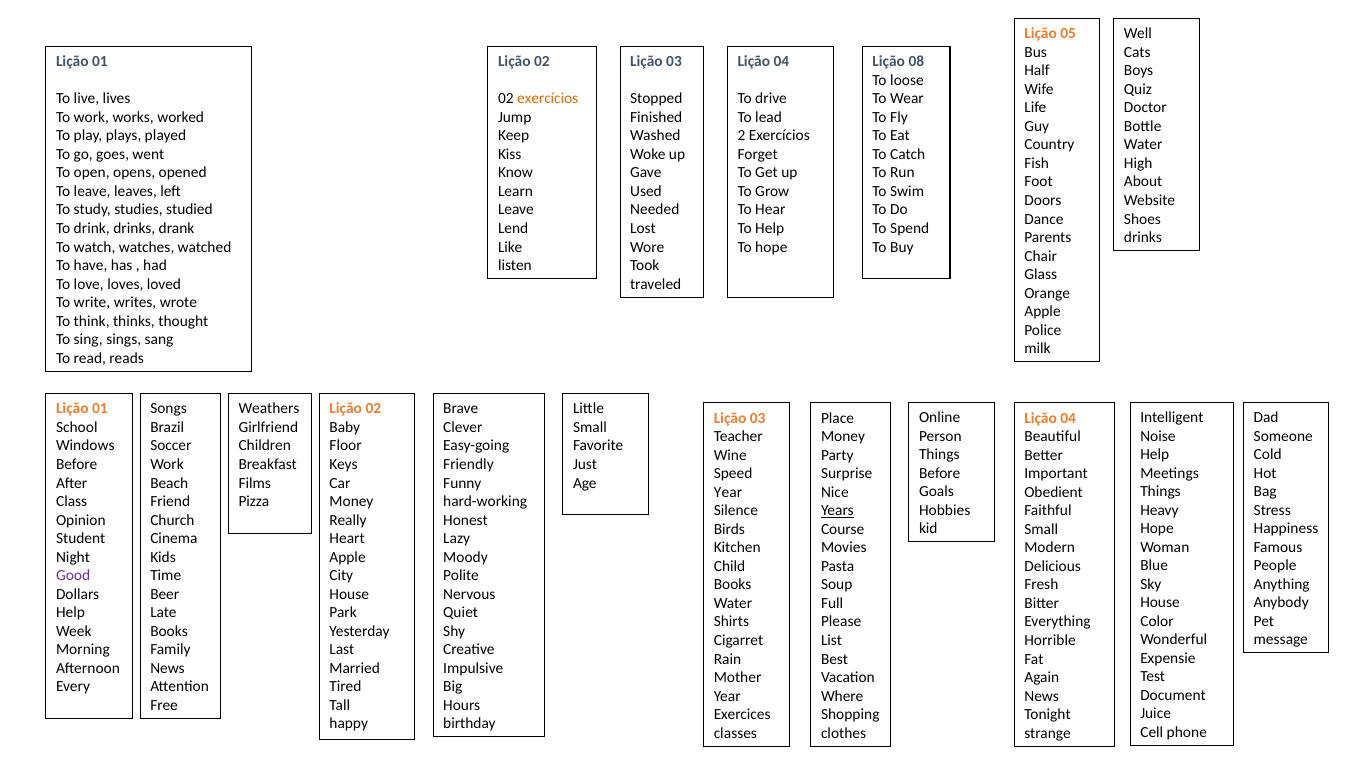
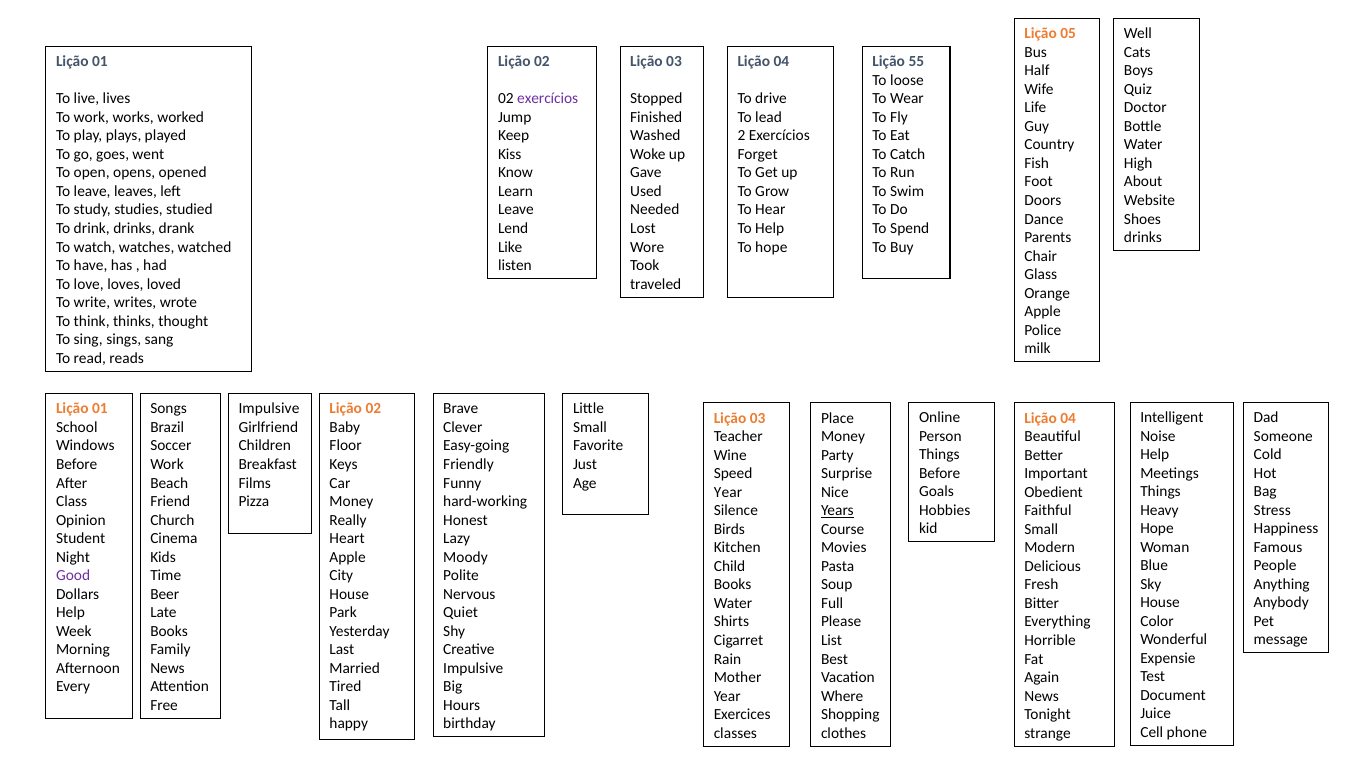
08: 08 -> 55
exercícios at (548, 99) colour: orange -> purple
Weathers at (269, 409): Weathers -> Impulsive
